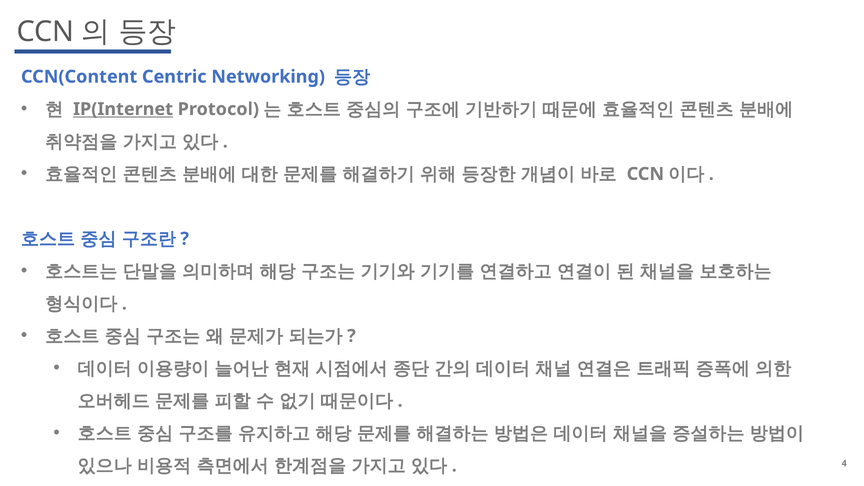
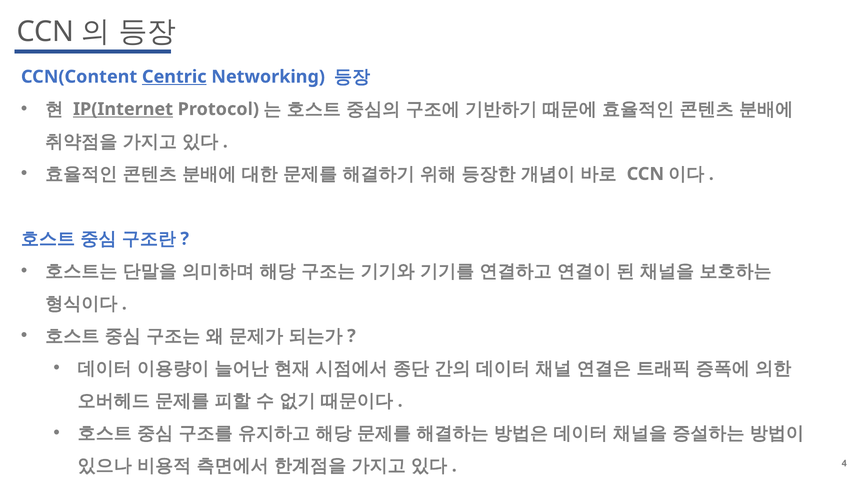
Centric underline: none -> present
